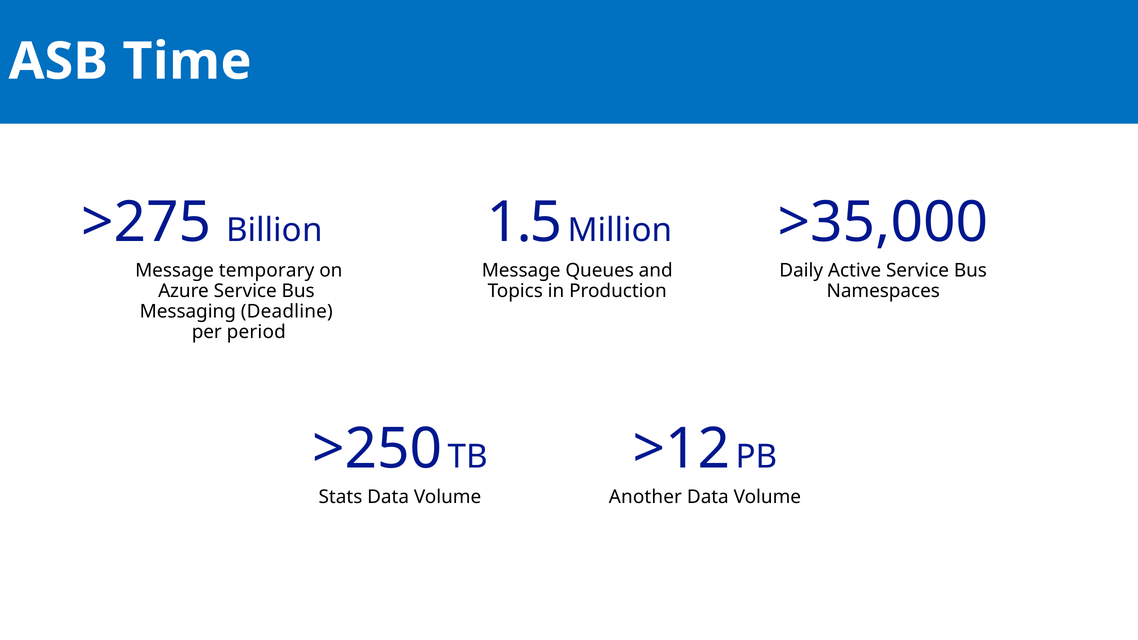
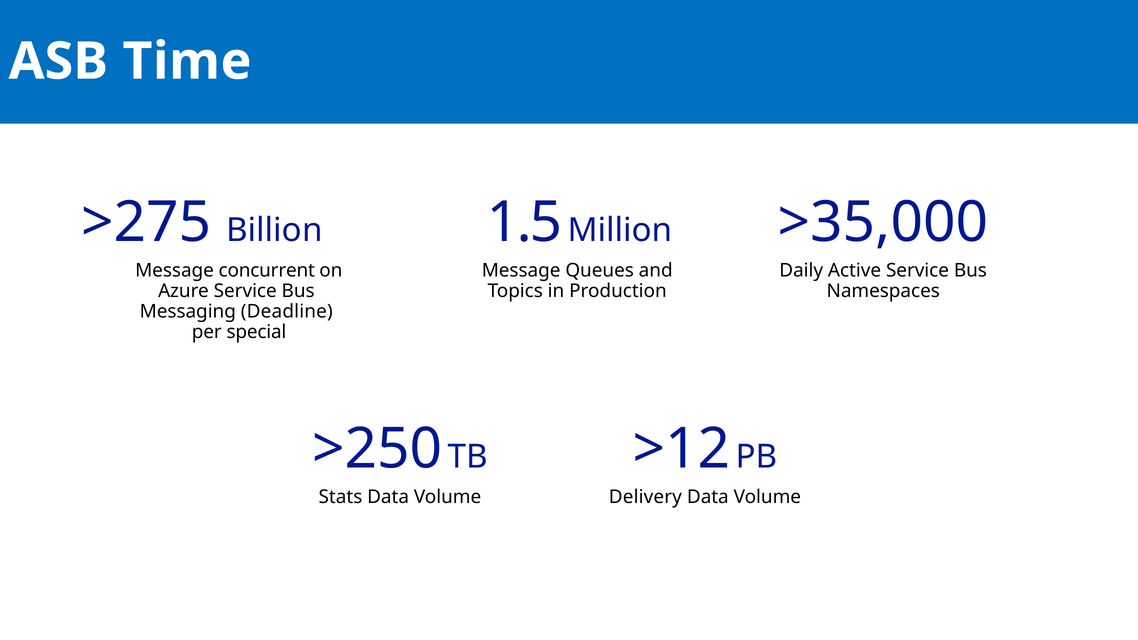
temporary: temporary -> concurrent
period: period -> special
Another: Another -> Delivery
